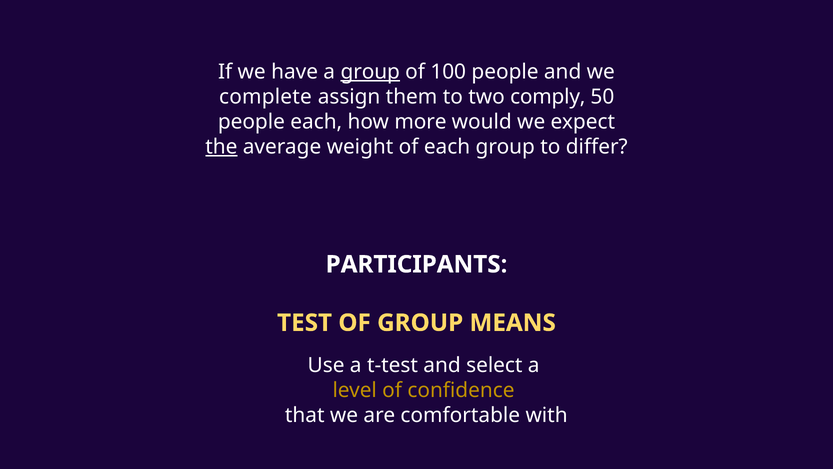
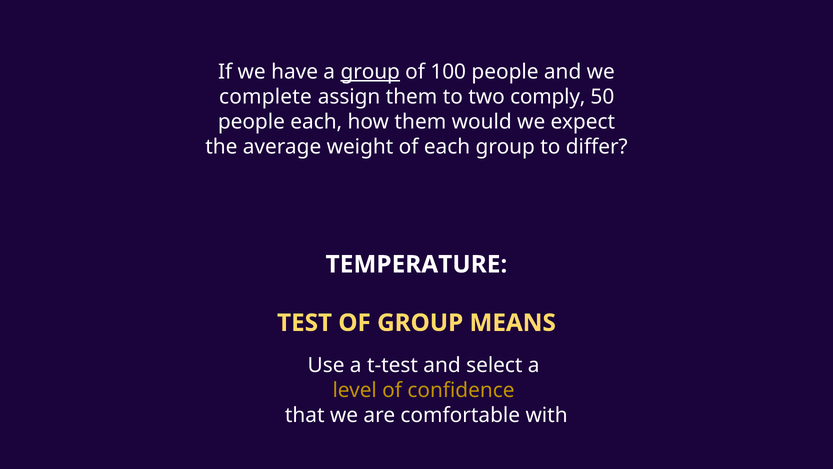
how more: more -> them
the underline: present -> none
PARTICIPANTS: PARTICIPANTS -> TEMPERATURE
